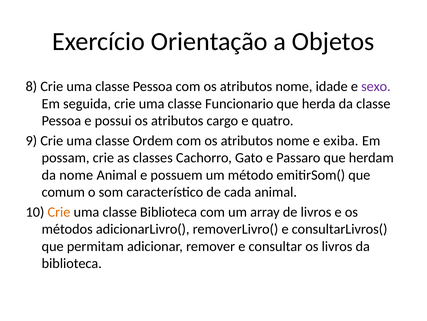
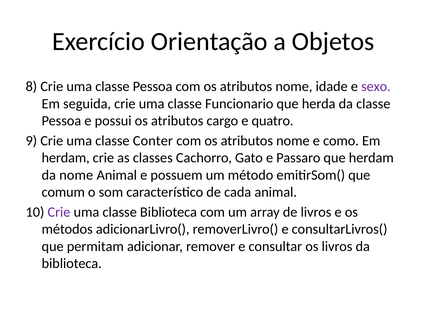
Ordem: Ordem -> Conter
exiba: exiba -> como
possam at (66, 158): possam -> herdam
Crie at (59, 212) colour: orange -> purple
